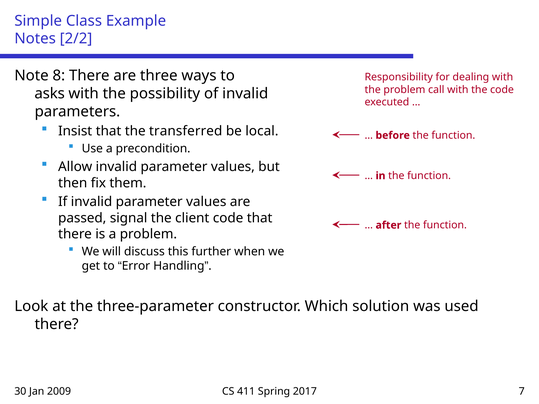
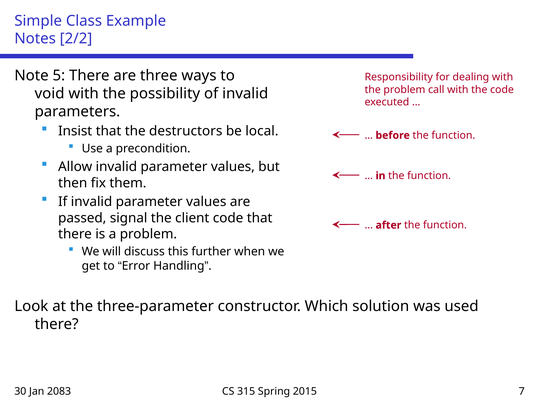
8: 8 -> 5
asks: asks -> void
transferred: transferred -> destructors
2009: 2009 -> 2083
411: 411 -> 315
2017: 2017 -> 2015
